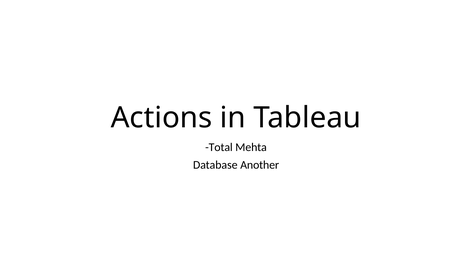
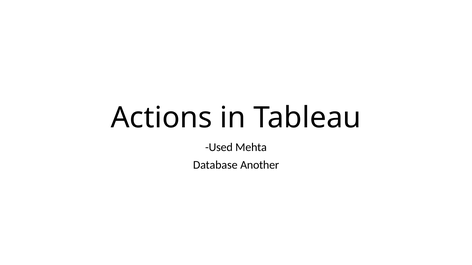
Total: Total -> Used
